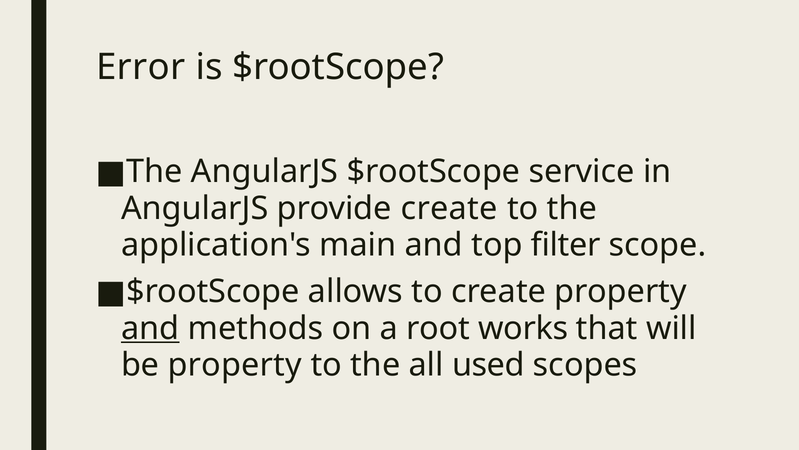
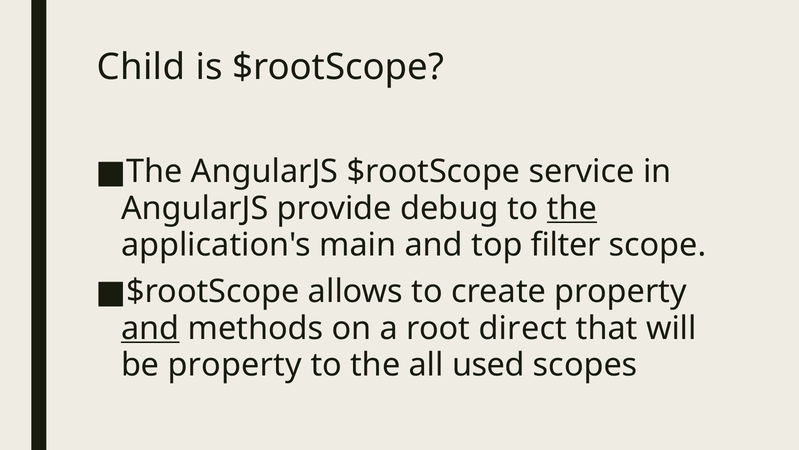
Error: Error -> Child
provide create: create -> debug
the at (572, 208) underline: none -> present
works: works -> direct
